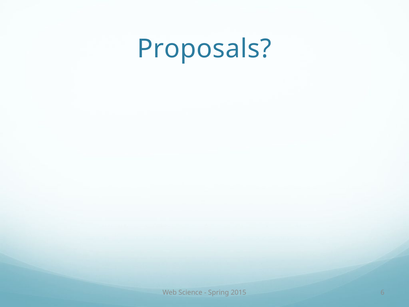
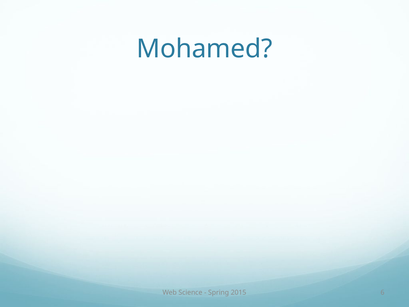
Proposals: Proposals -> Mohamed
